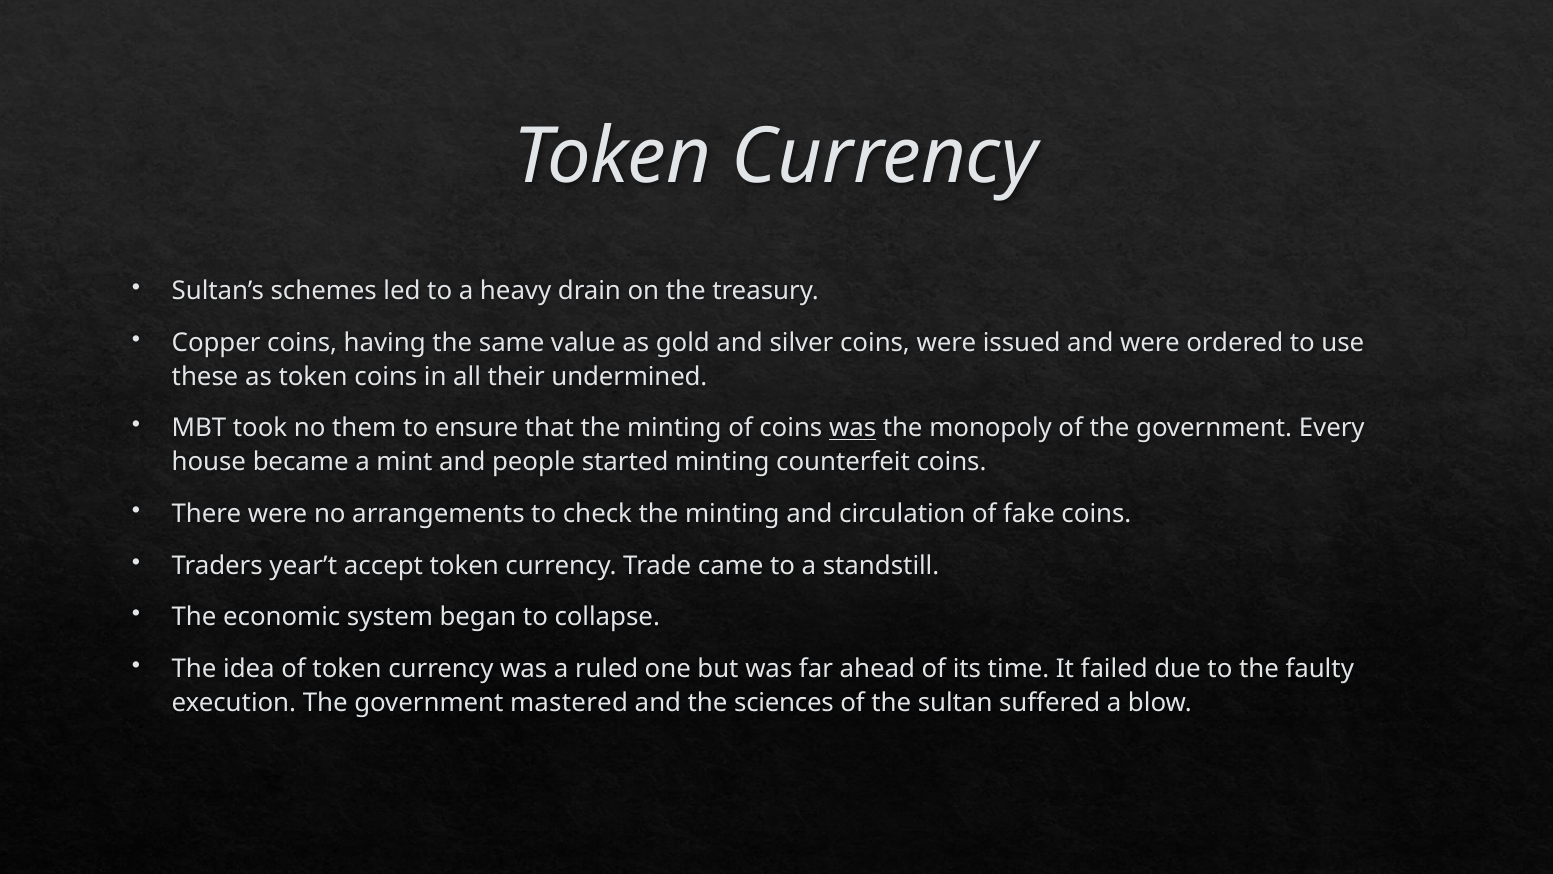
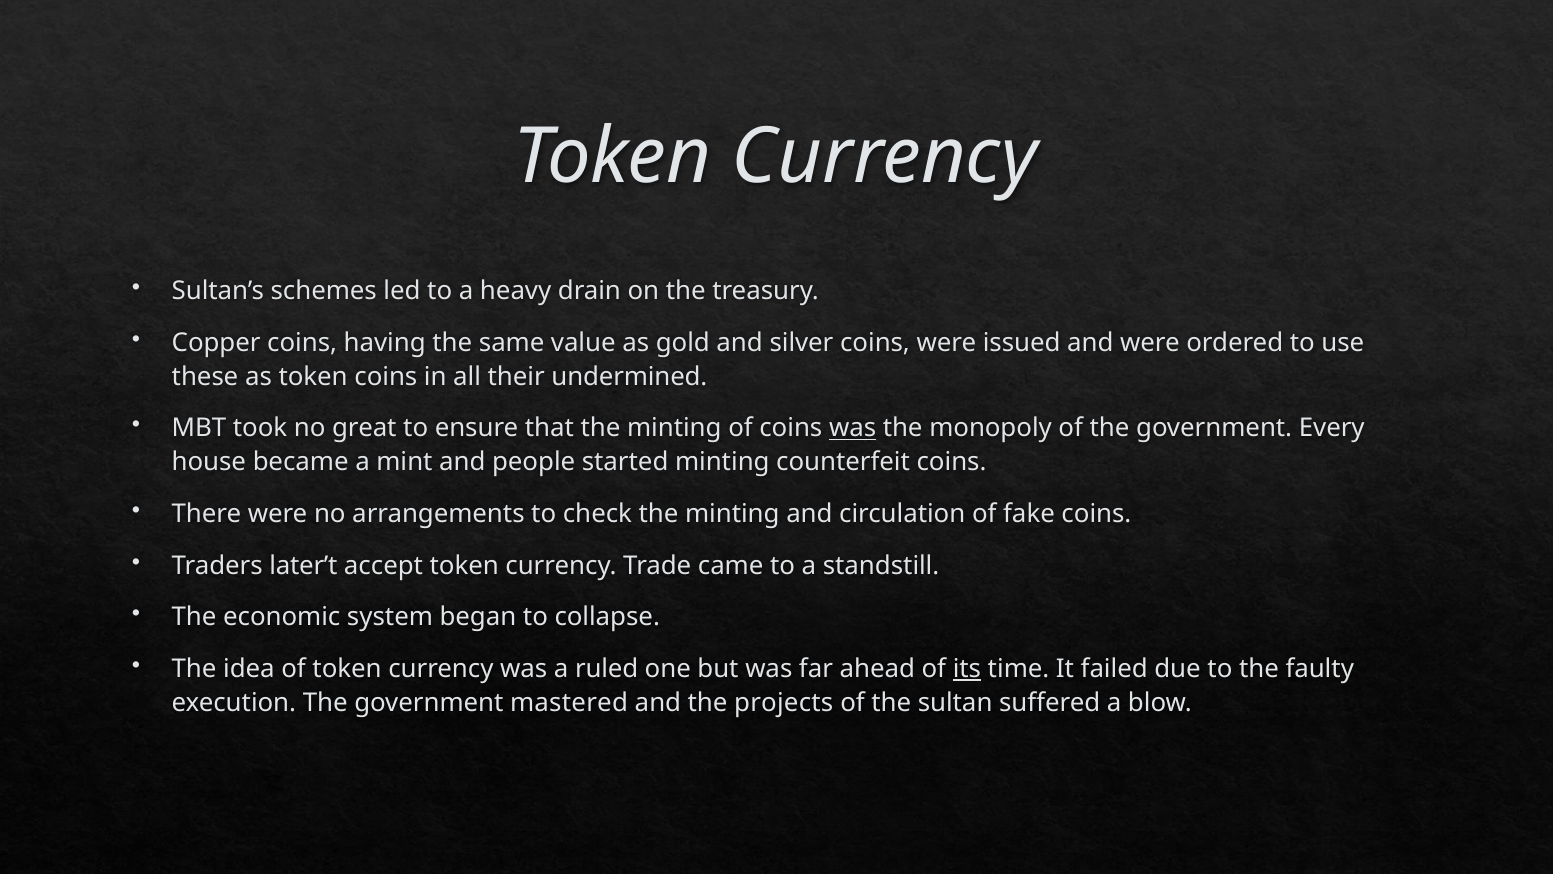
them: them -> great
year’t: year’t -> later’t
its underline: none -> present
sciences: sciences -> projects
